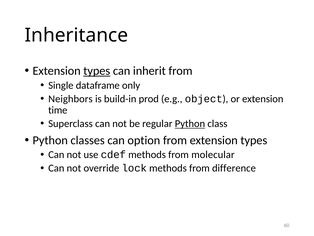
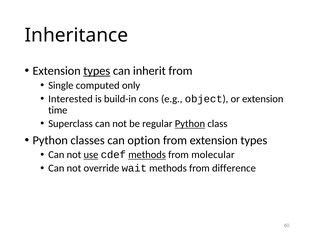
dataframe: dataframe -> computed
Neighbors: Neighbors -> Interested
prod: prod -> cons
use underline: none -> present
methods at (147, 154) underline: none -> present
lock: lock -> wait
